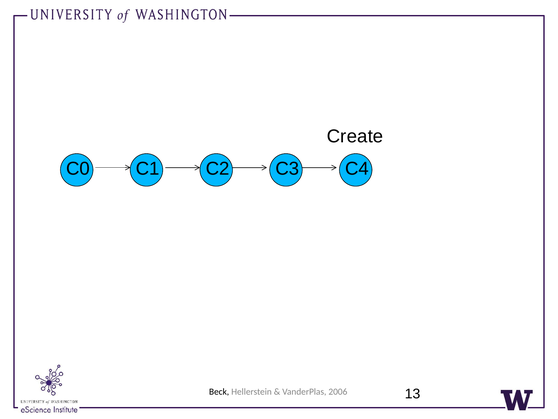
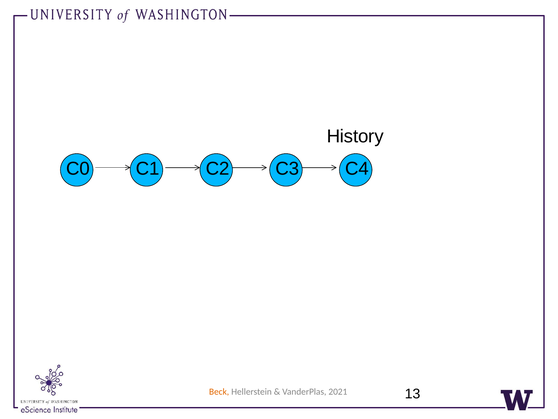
Create: Create -> History
Beck colour: black -> orange
2006: 2006 -> 2021
